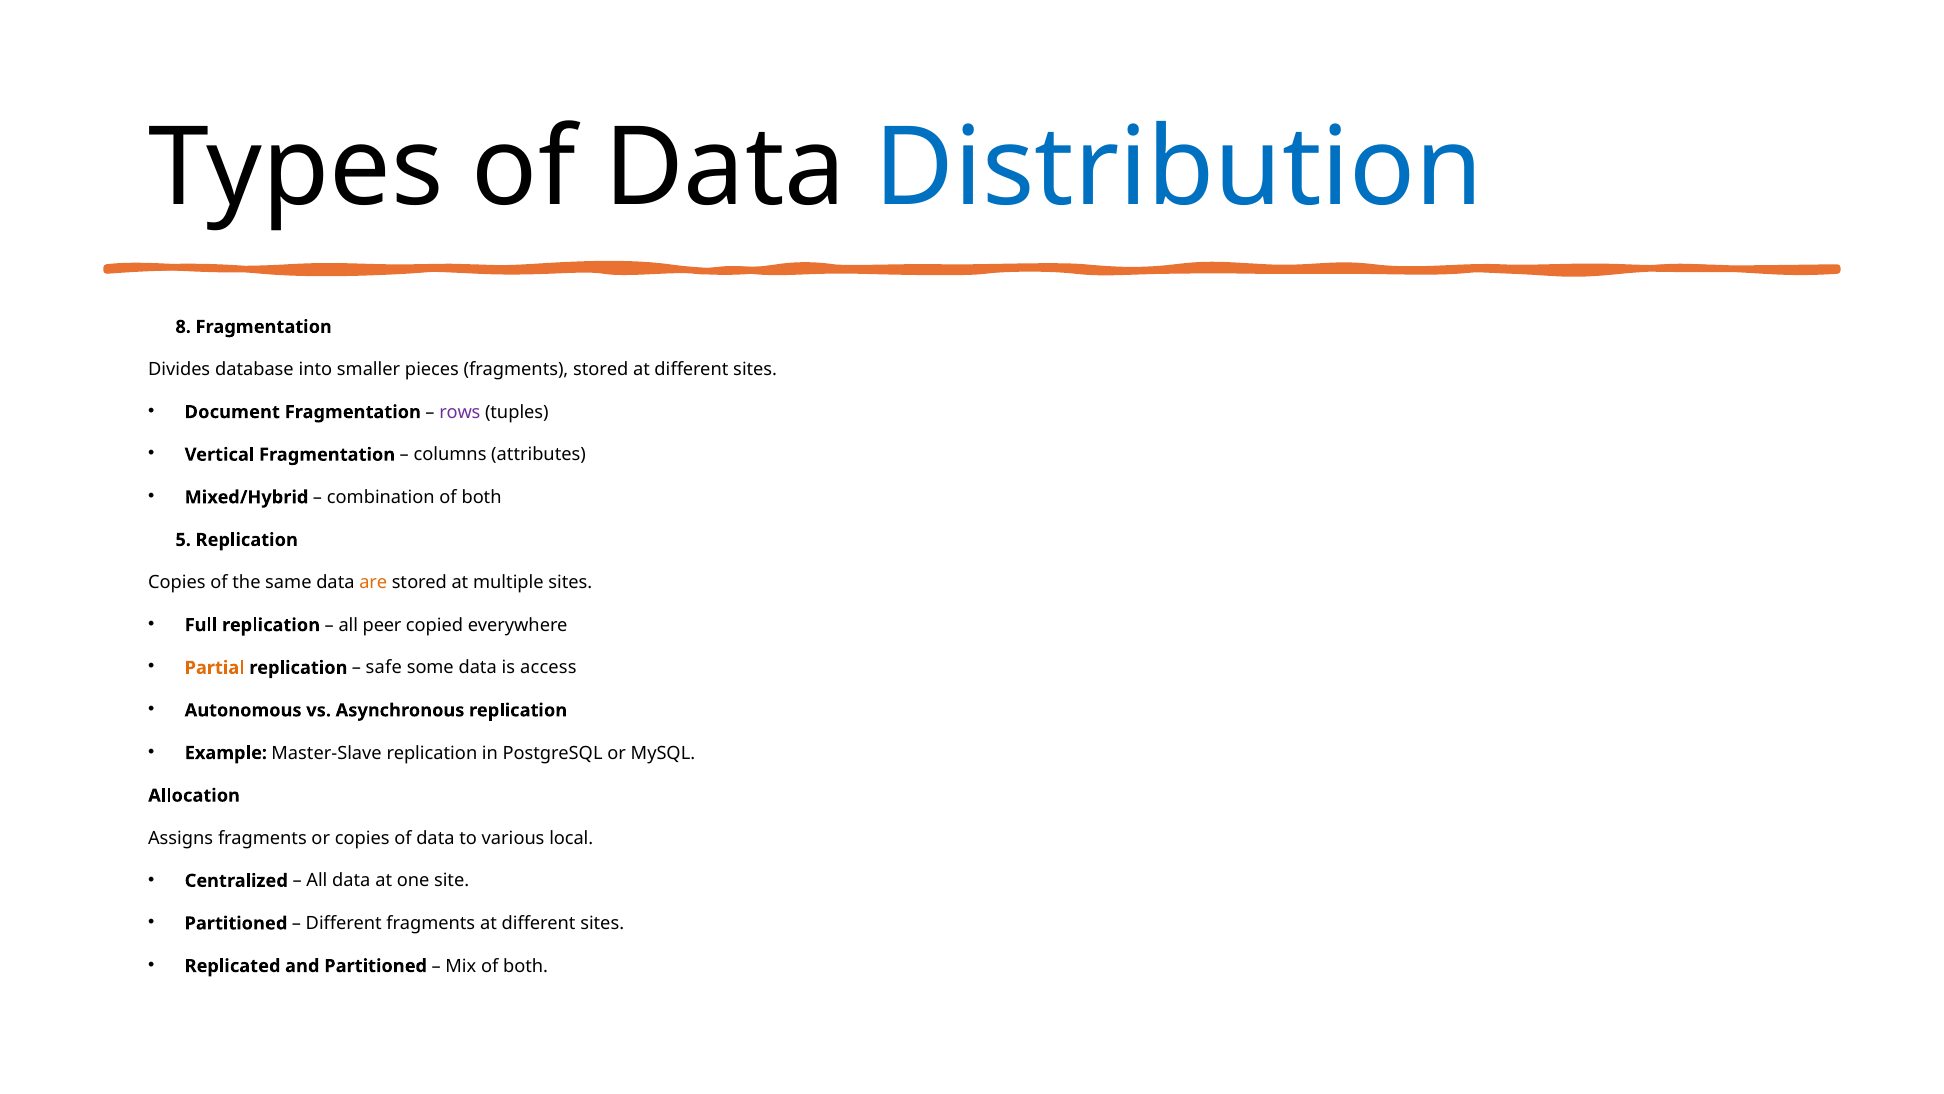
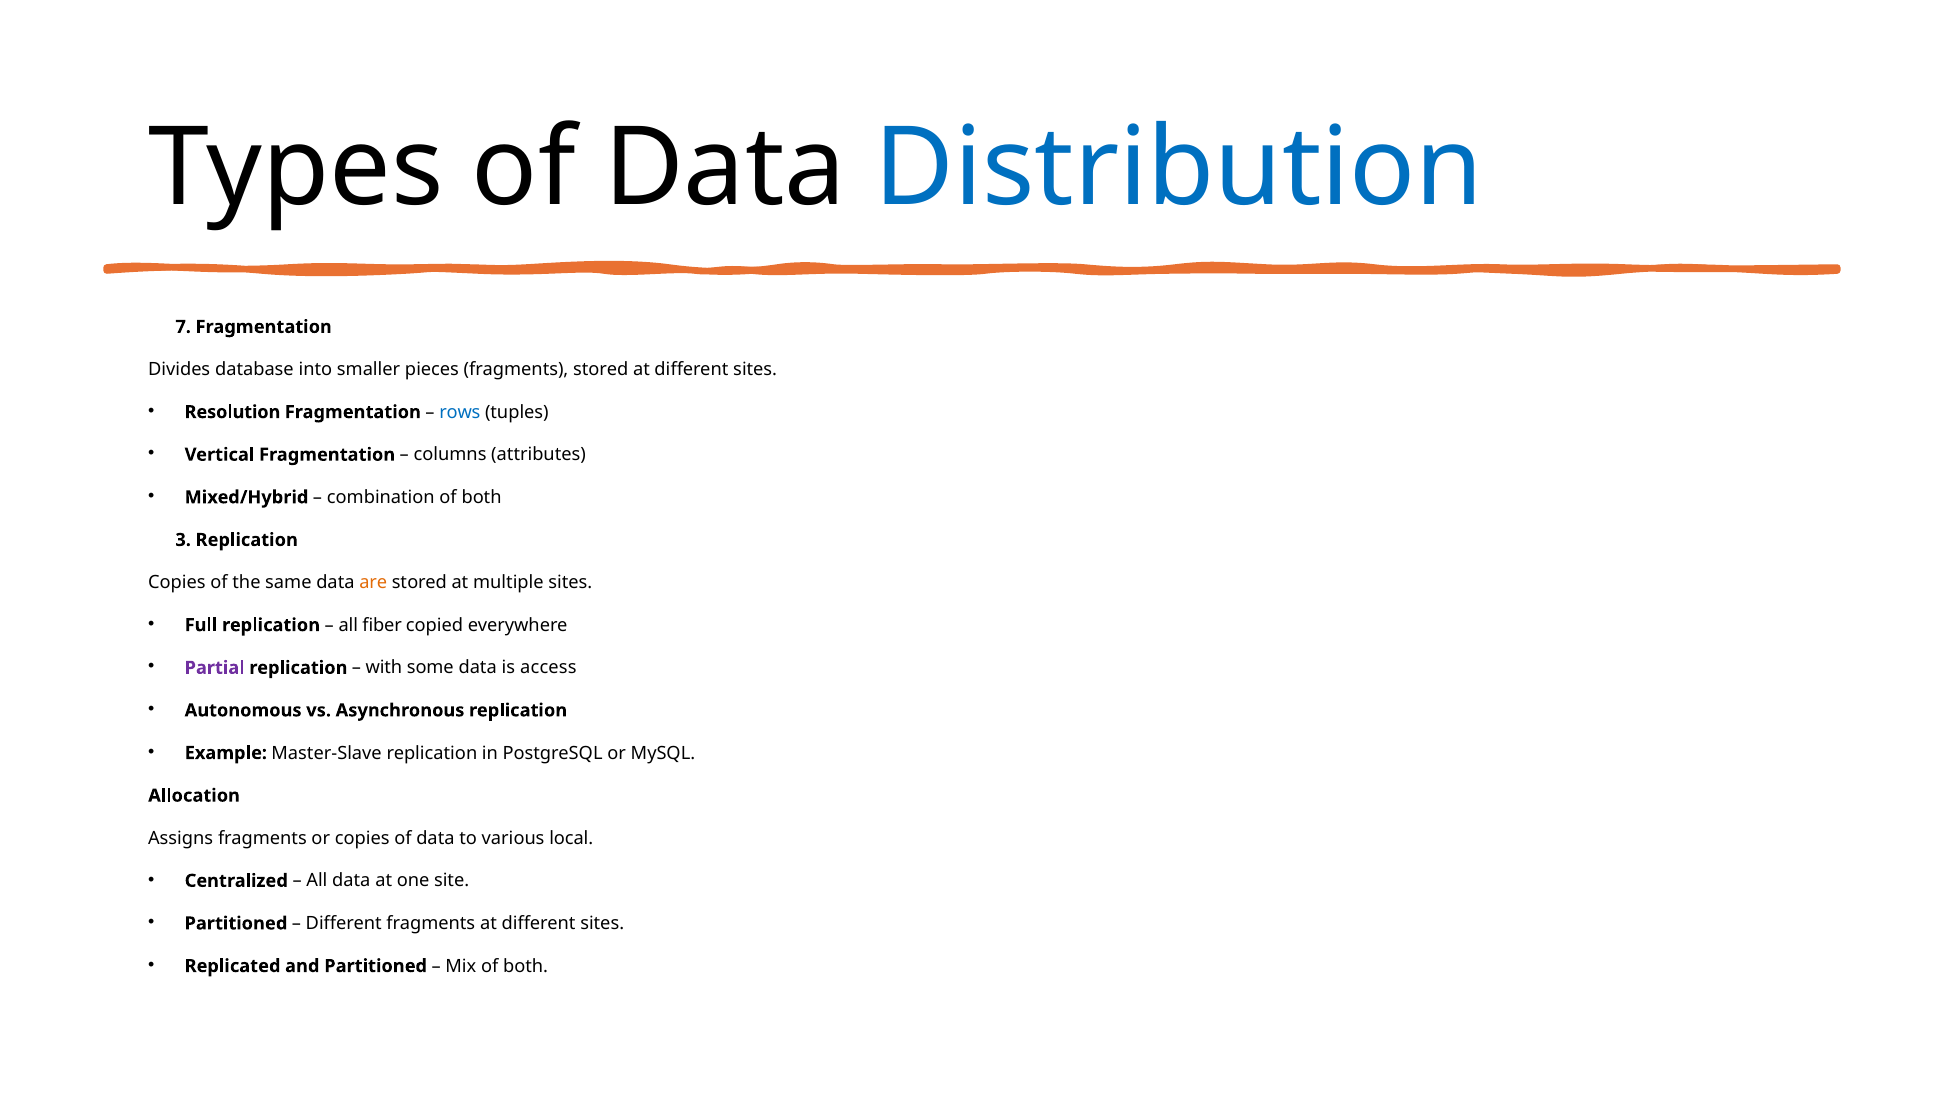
8: 8 -> 7
Document: Document -> Resolution
rows colour: purple -> blue
5: 5 -> 3
peer: peer -> fiber
Partial colour: orange -> purple
safe: safe -> with
